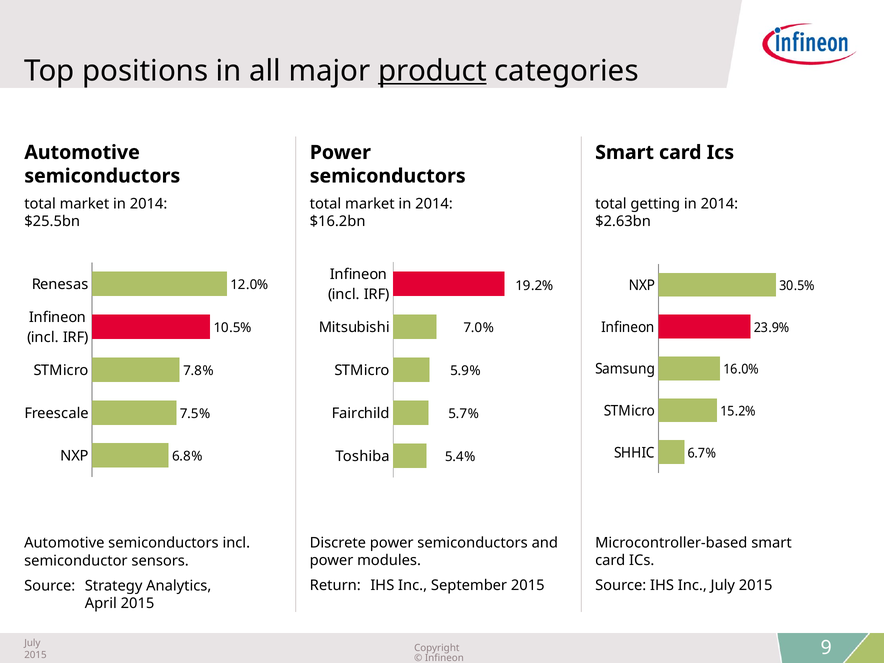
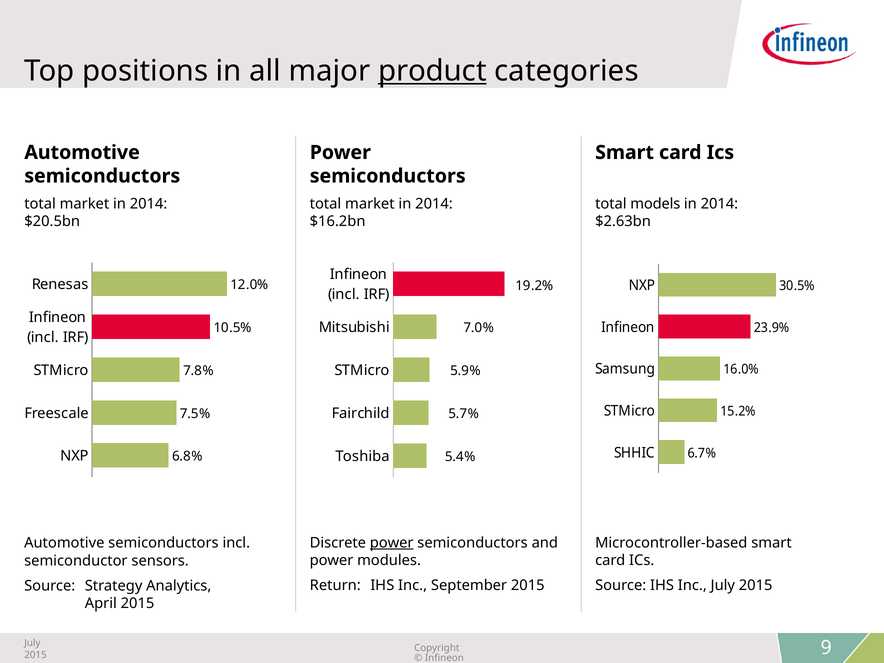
getting: getting -> models
$25.5bn: $25.5bn -> $20.5bn
power at (392, 543) underline: none -> present
